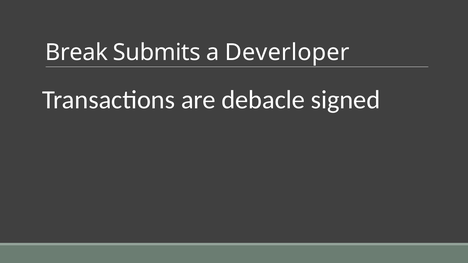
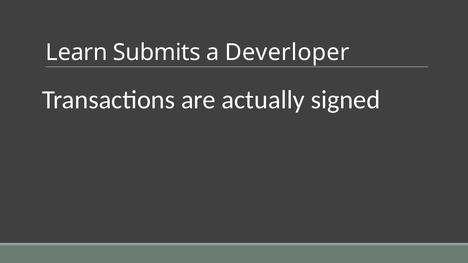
Break: Break -> Learn
debacle: debacle -> actually
